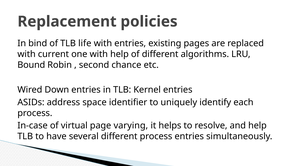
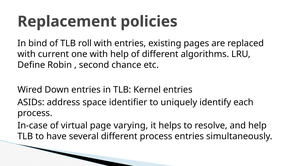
life: life -> roll
Bound: Bound -> Define
